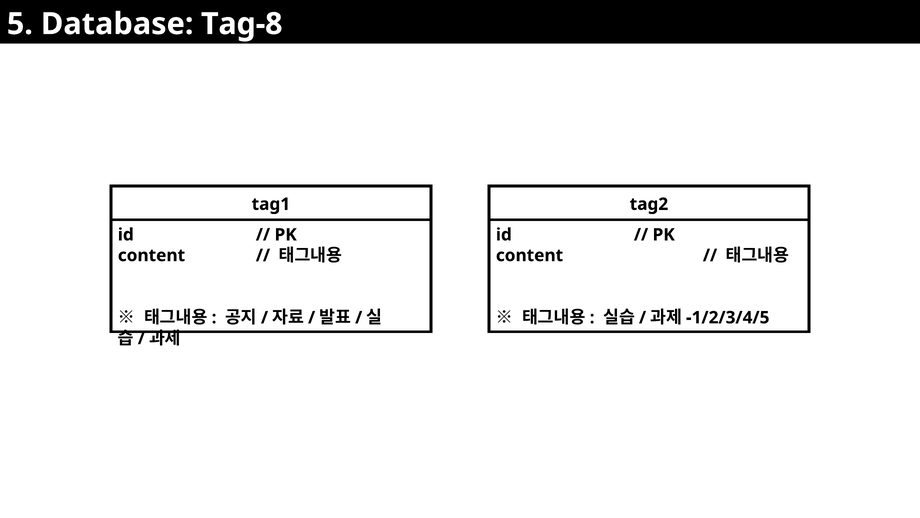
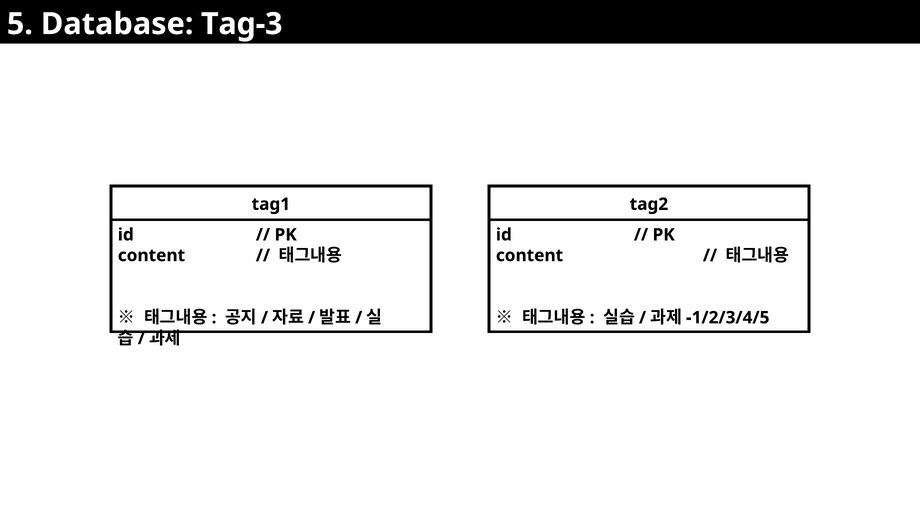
Tag-8: Tag-8 -> Tag-3
